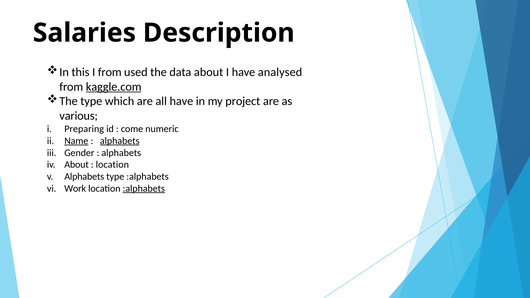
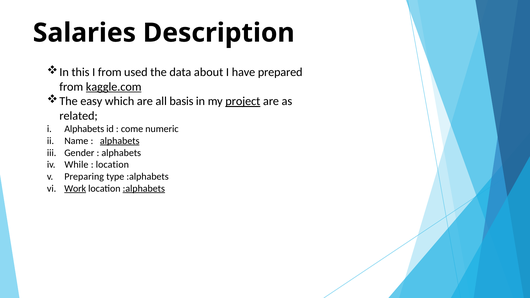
analysed: analysed -> prepared
The type: type -> easy
all have: have -> basis
project underline: none -> present
various: various -> related
i Preparing: Preparing -> Alphabets
Name underline: present -> none
About at (77, 165): About -> While
Alphabets at (84, 177): Alphabets -> Preparing
Work underline: none -> present
